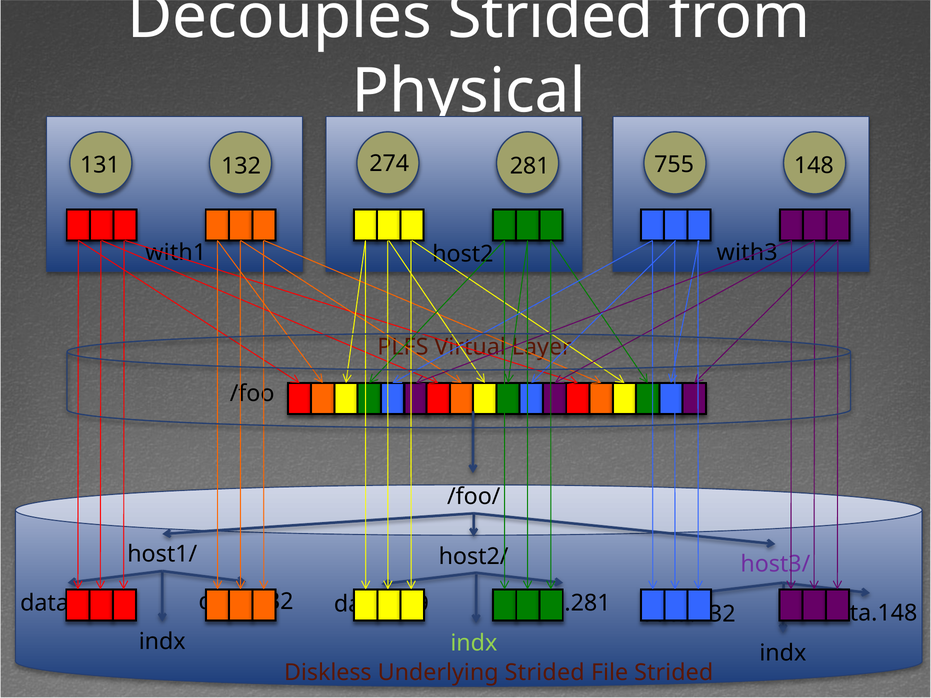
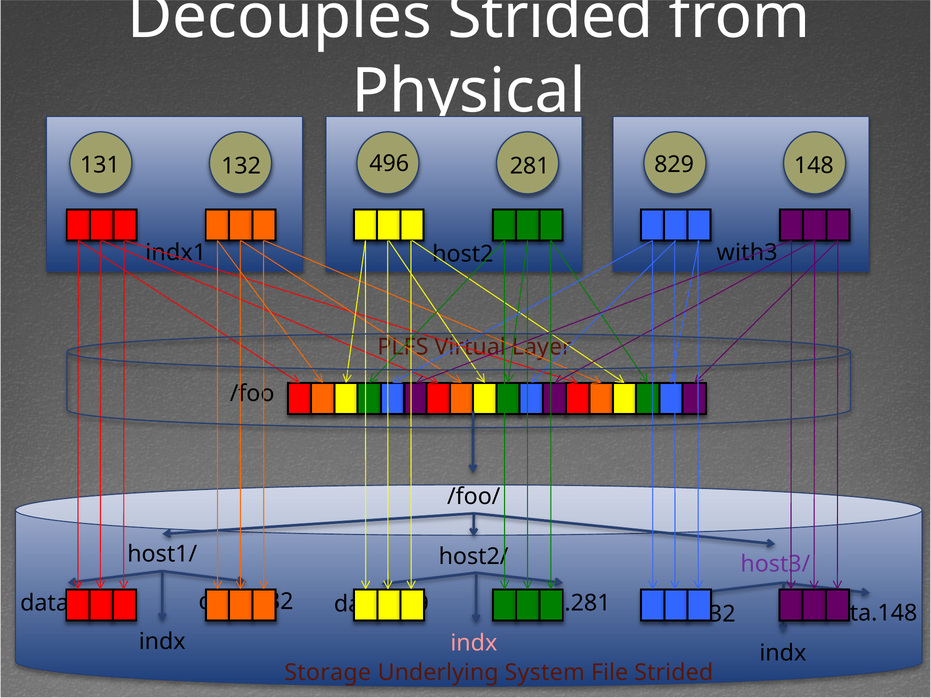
274: 274 -> 496
755: 755 -> 829
with1: with1 -> indx1
indx at (474, 643) colour: light green -> pink
Diskless: Diskless -> Storage
Underlying Strided: Strided -> System
